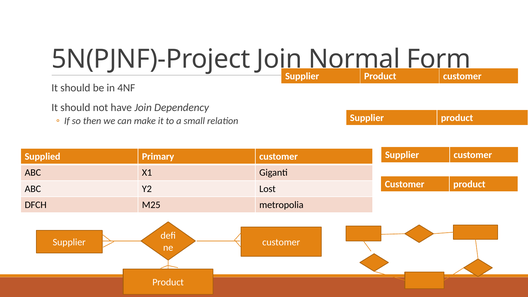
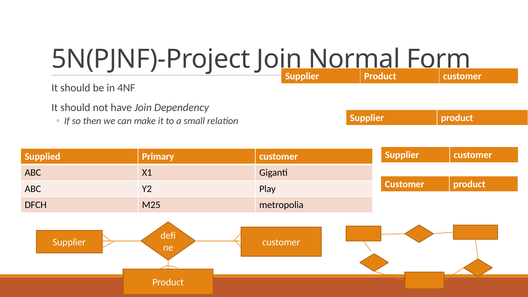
Lost: Lost -> Play
